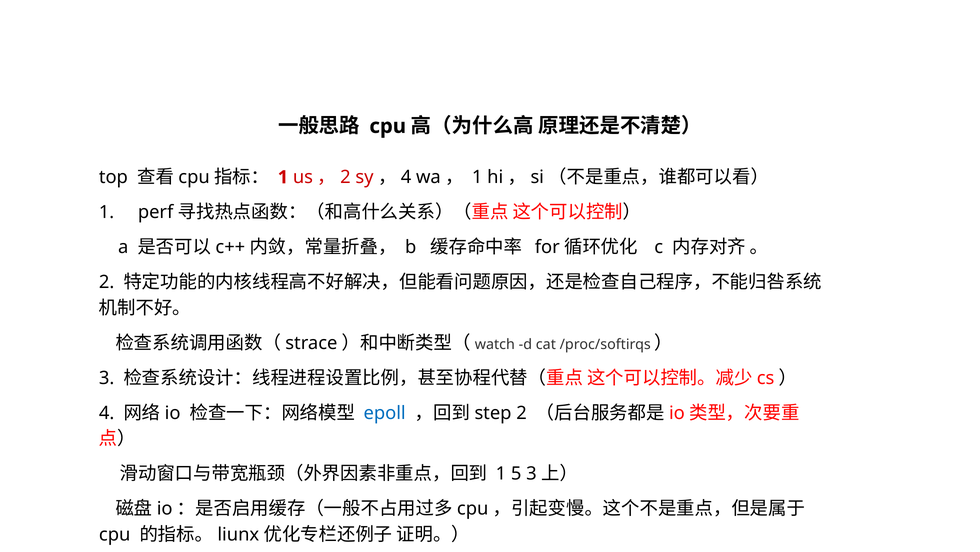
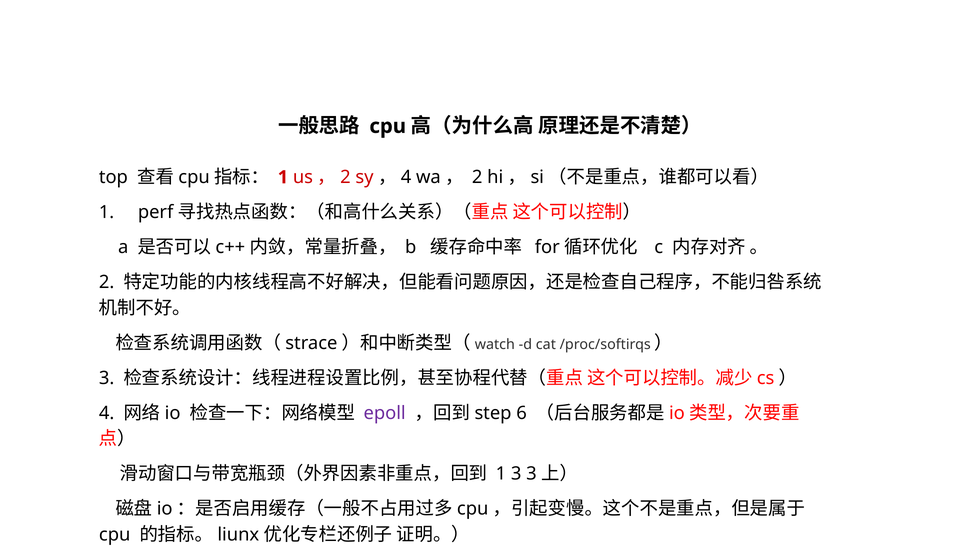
wa， 1: 1 -> 2
epoll colour: blue -> purple
2 at (522, 413): 2 -> 6
1 5: 5 -> 3
